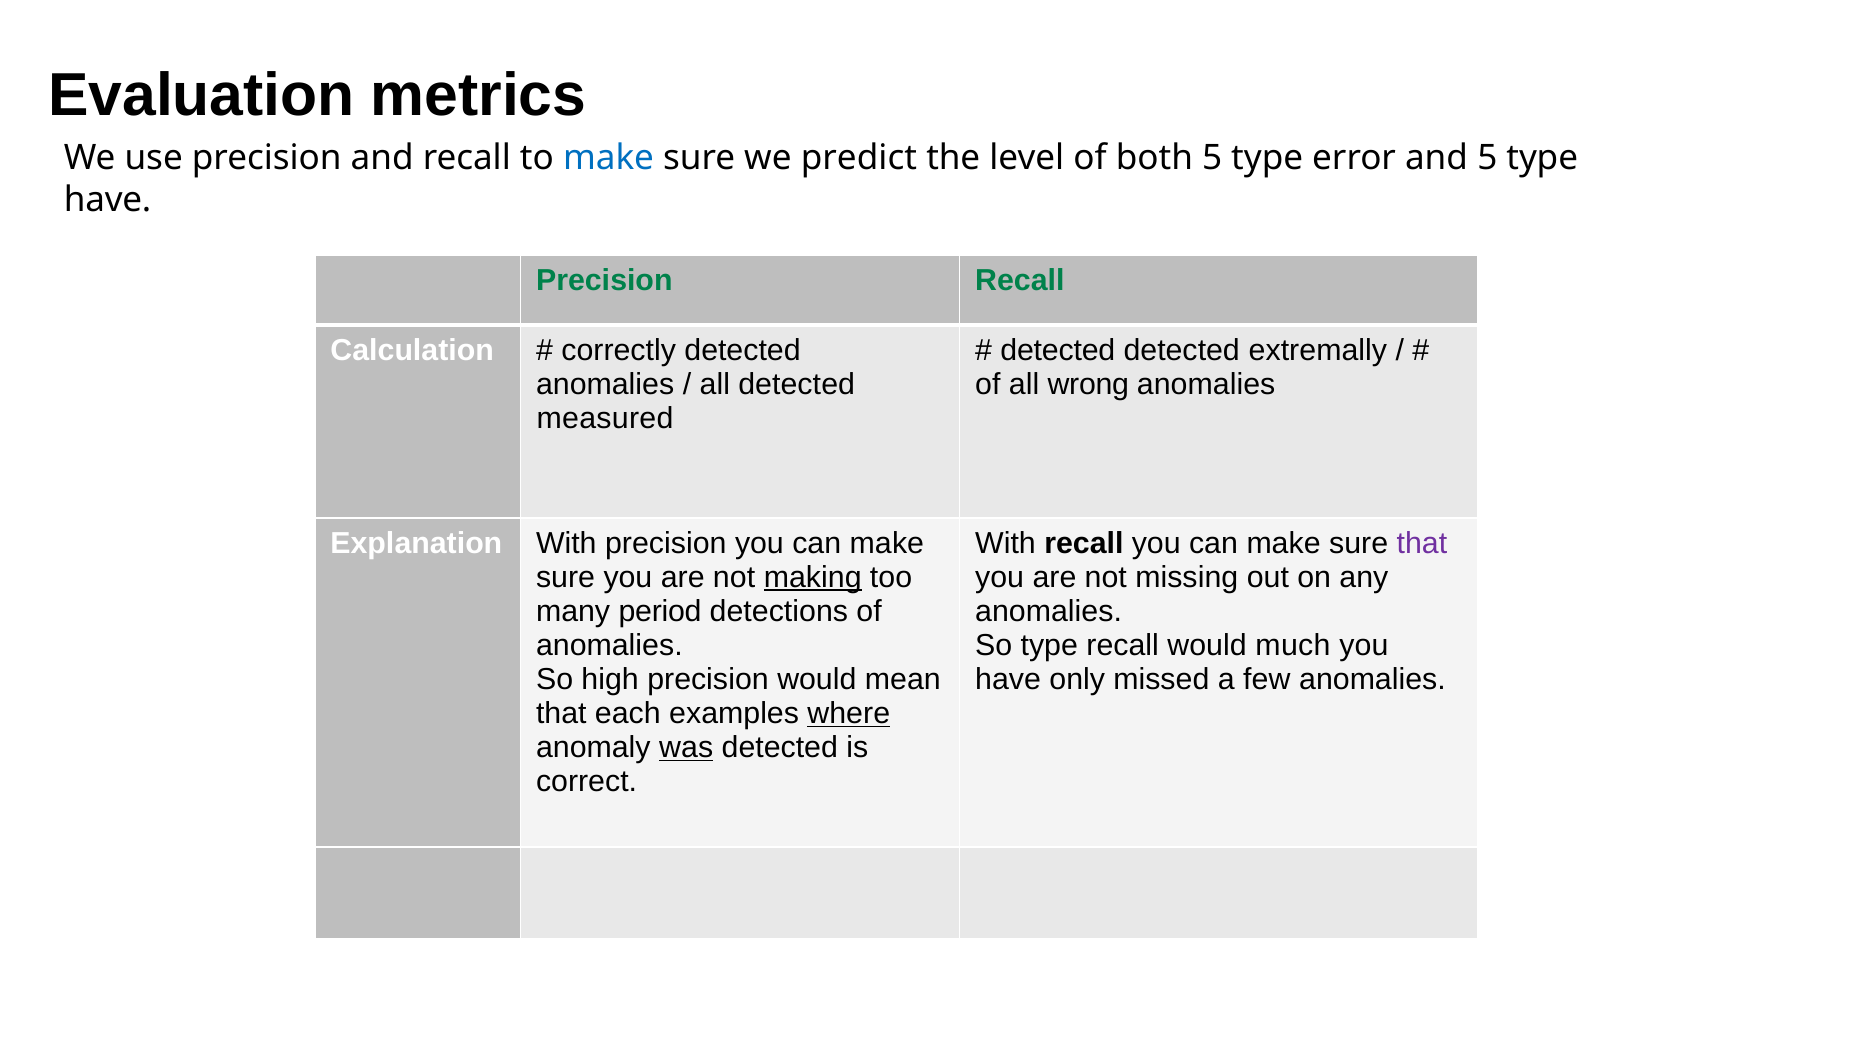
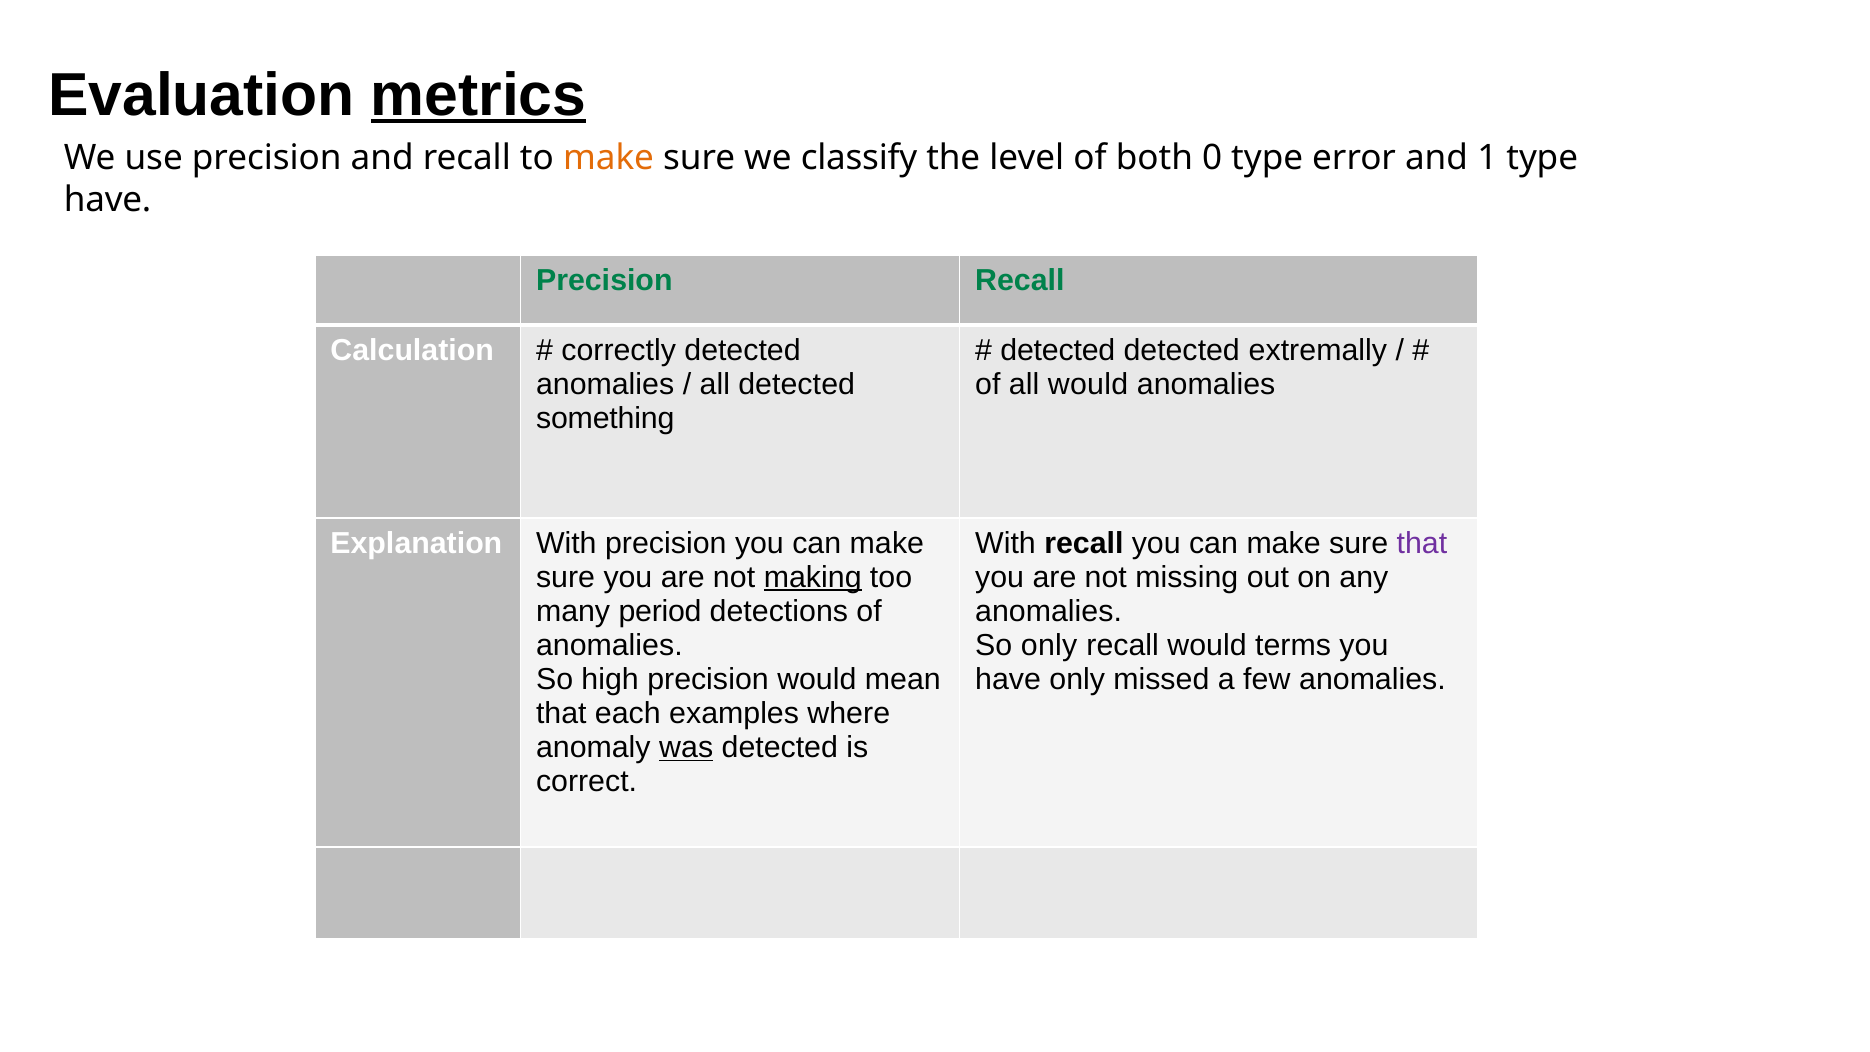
metrics underline: none -> present
make at (609, 158) colour: blue -> orange
predict: predict -> classify
both 5: 5 -> 0
and 5: 5 -> 1
all wrong: wrong -> would
measured: measured -> something
So type: type -> only
much: much -> terms
where underline: present -> none
